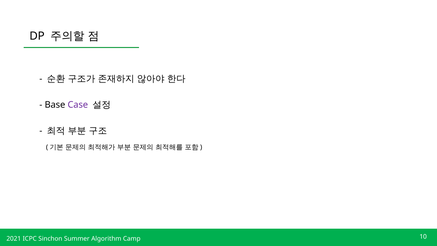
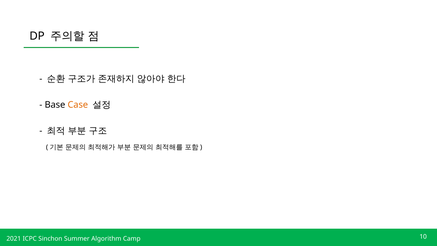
Case colour: purple -> orange
